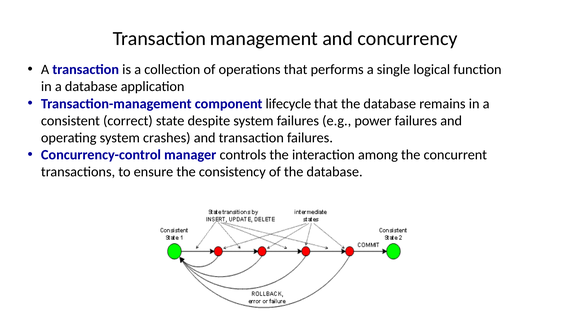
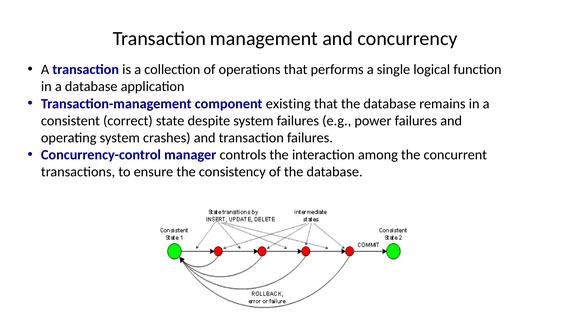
lifecycle: lifecycle -> existing
